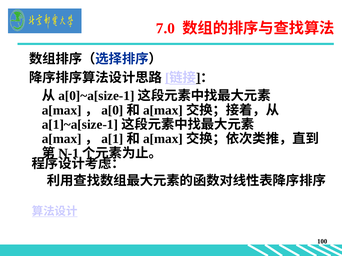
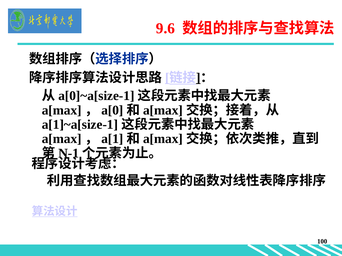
7.0: 7.0 -> 9.6
